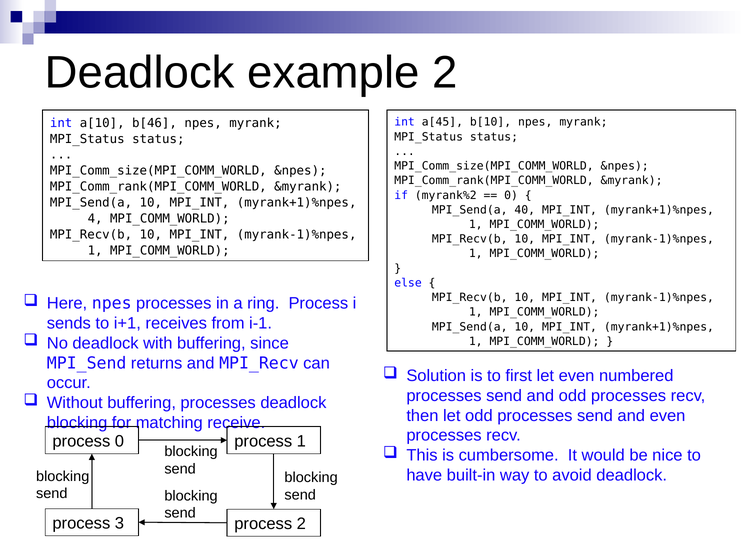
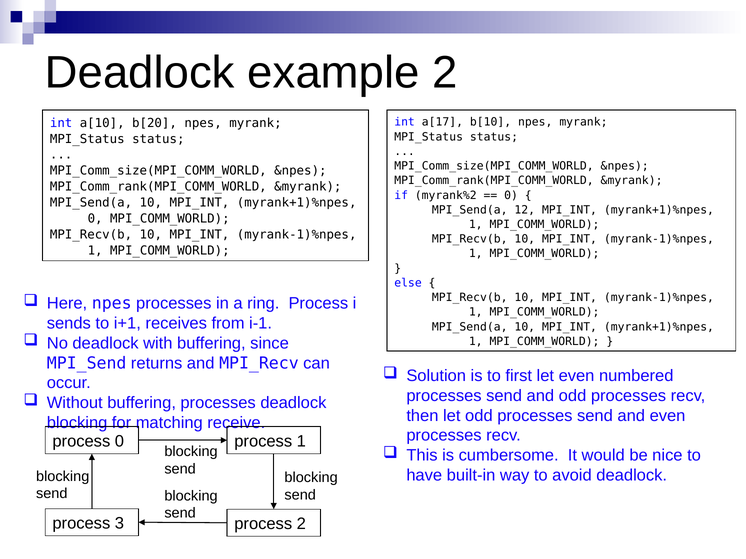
a[45: a[45 -> a[17
b[46: b[46 -> b[20
40: 40 -> 12
4 at (95, 219): 4 -> 0
